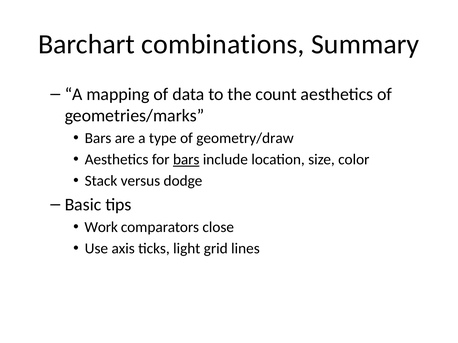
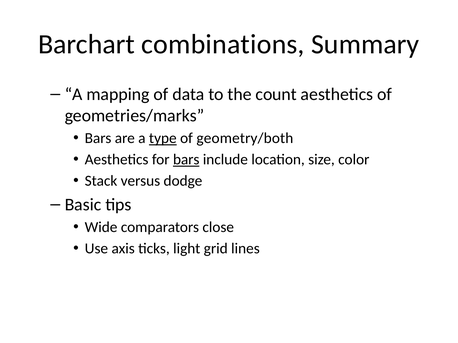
type underline: none -> present
geometry/draw: geometry/draw -> geometry/both
Work: Work -> Wide
